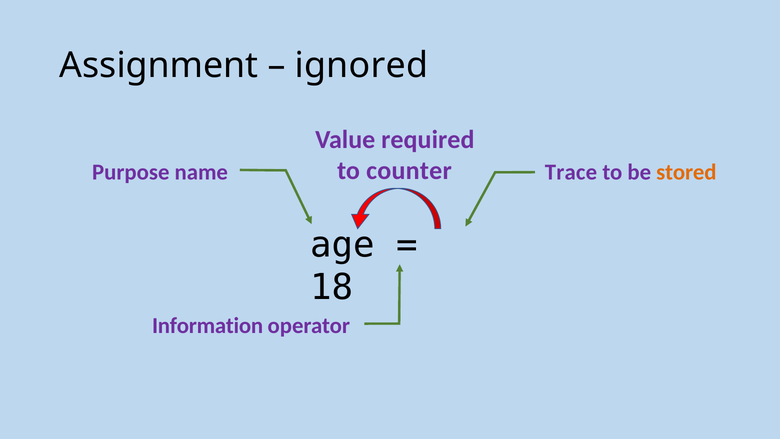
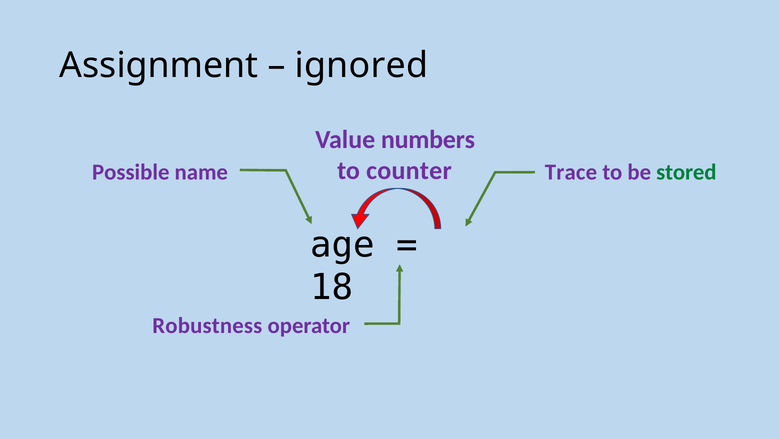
required: required -> numbers
Purpose: Purpose -> Possible
stored colour: orange -> green
Information: Information -> Robustness
